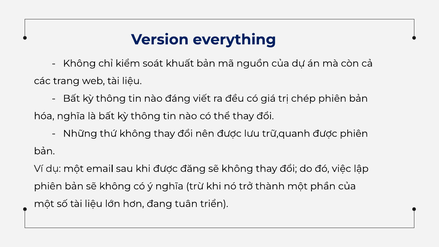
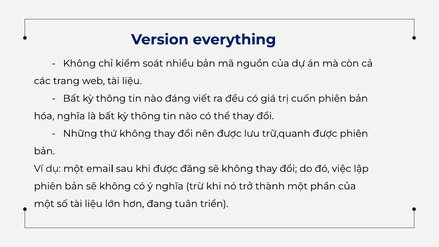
khuất: khuất -> nhiều
chép: chép -> cuốn
